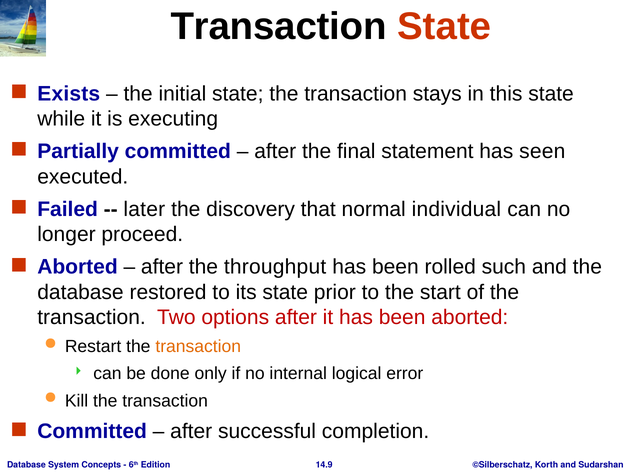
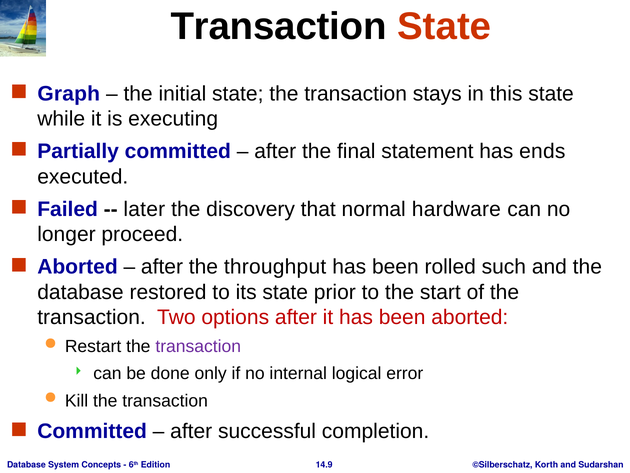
Exists: Exists -> Graph
seen: seen -> ends
individual: individual -> hardware
transaction at (198, 346) colour: orange -> purple
